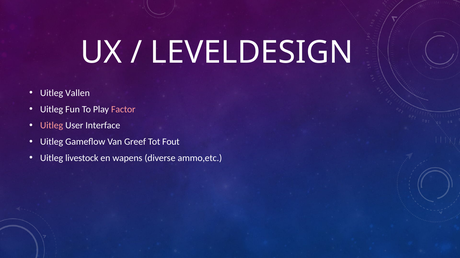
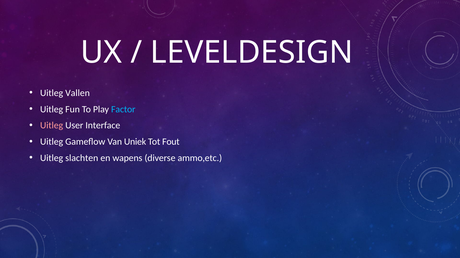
Factor colour: pink -> light blue
Greef: Greef -> Uniek
livestock: livestock -> slachten
